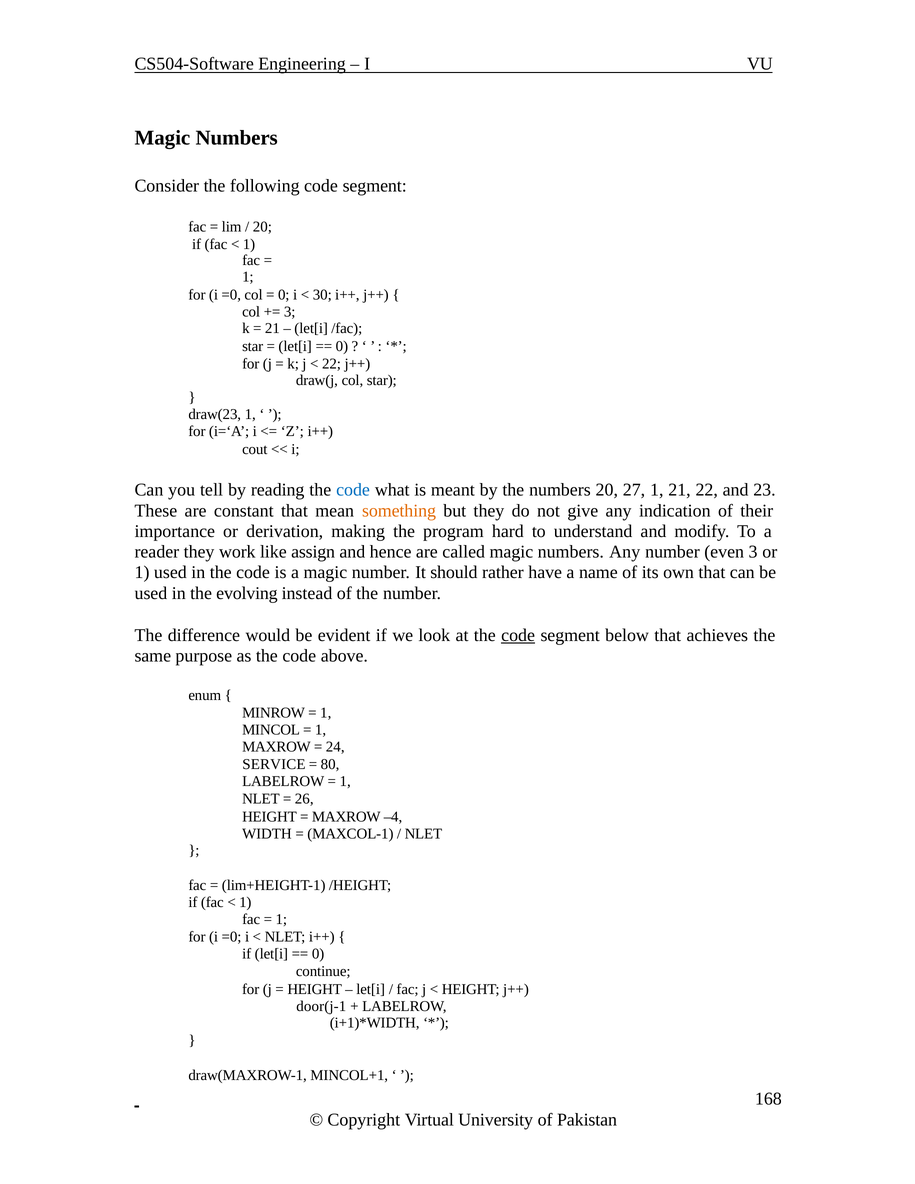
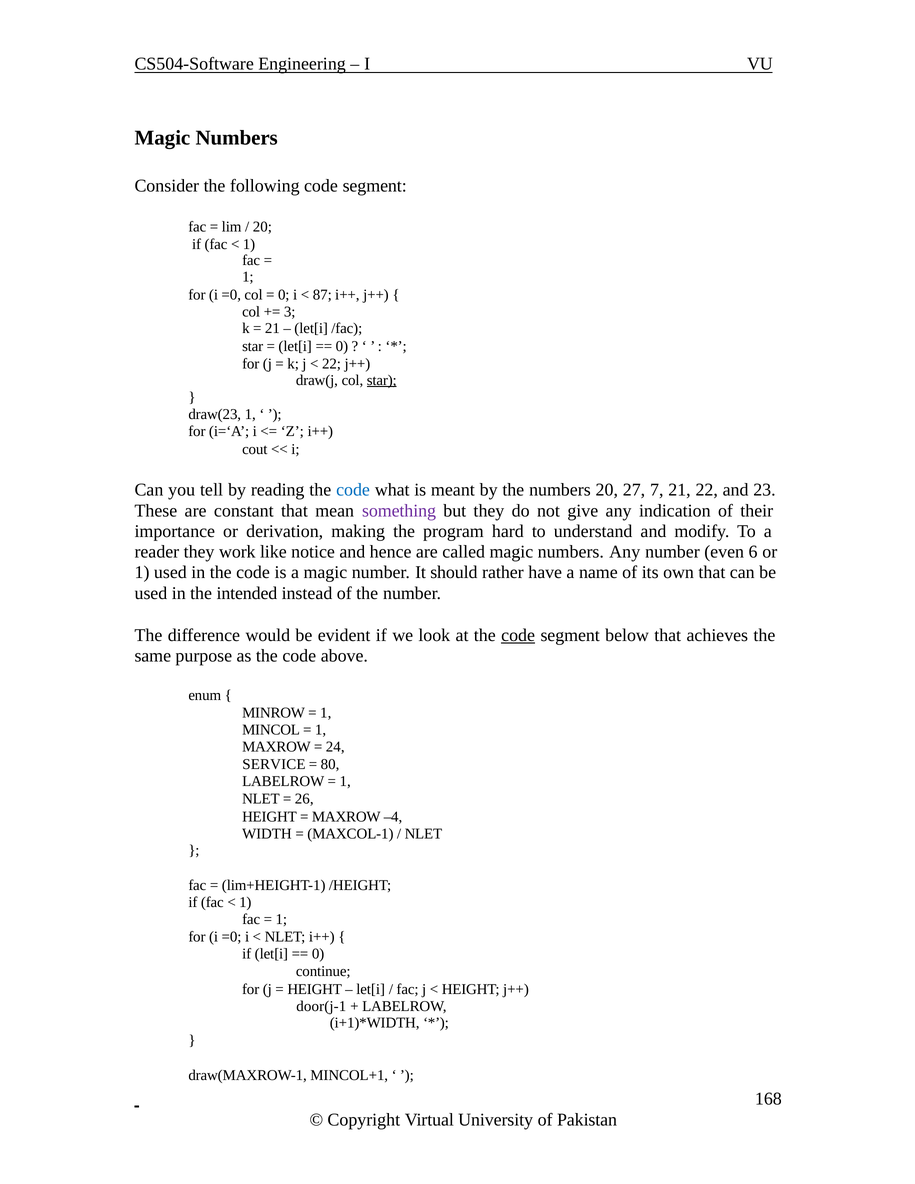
30: 30 -> 87
star at (382, 380) underline: none -> present
27 1: 1 -> 7
something colour: orange -> purple
assign: assign -> notice
even 3: 3 -> 6
evolving: evolving -> intended
